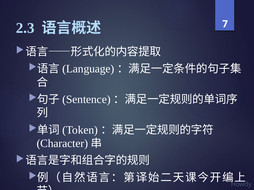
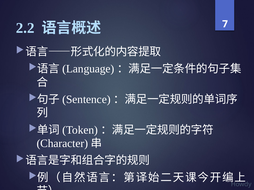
2.3: 2.3 -> 2.2
